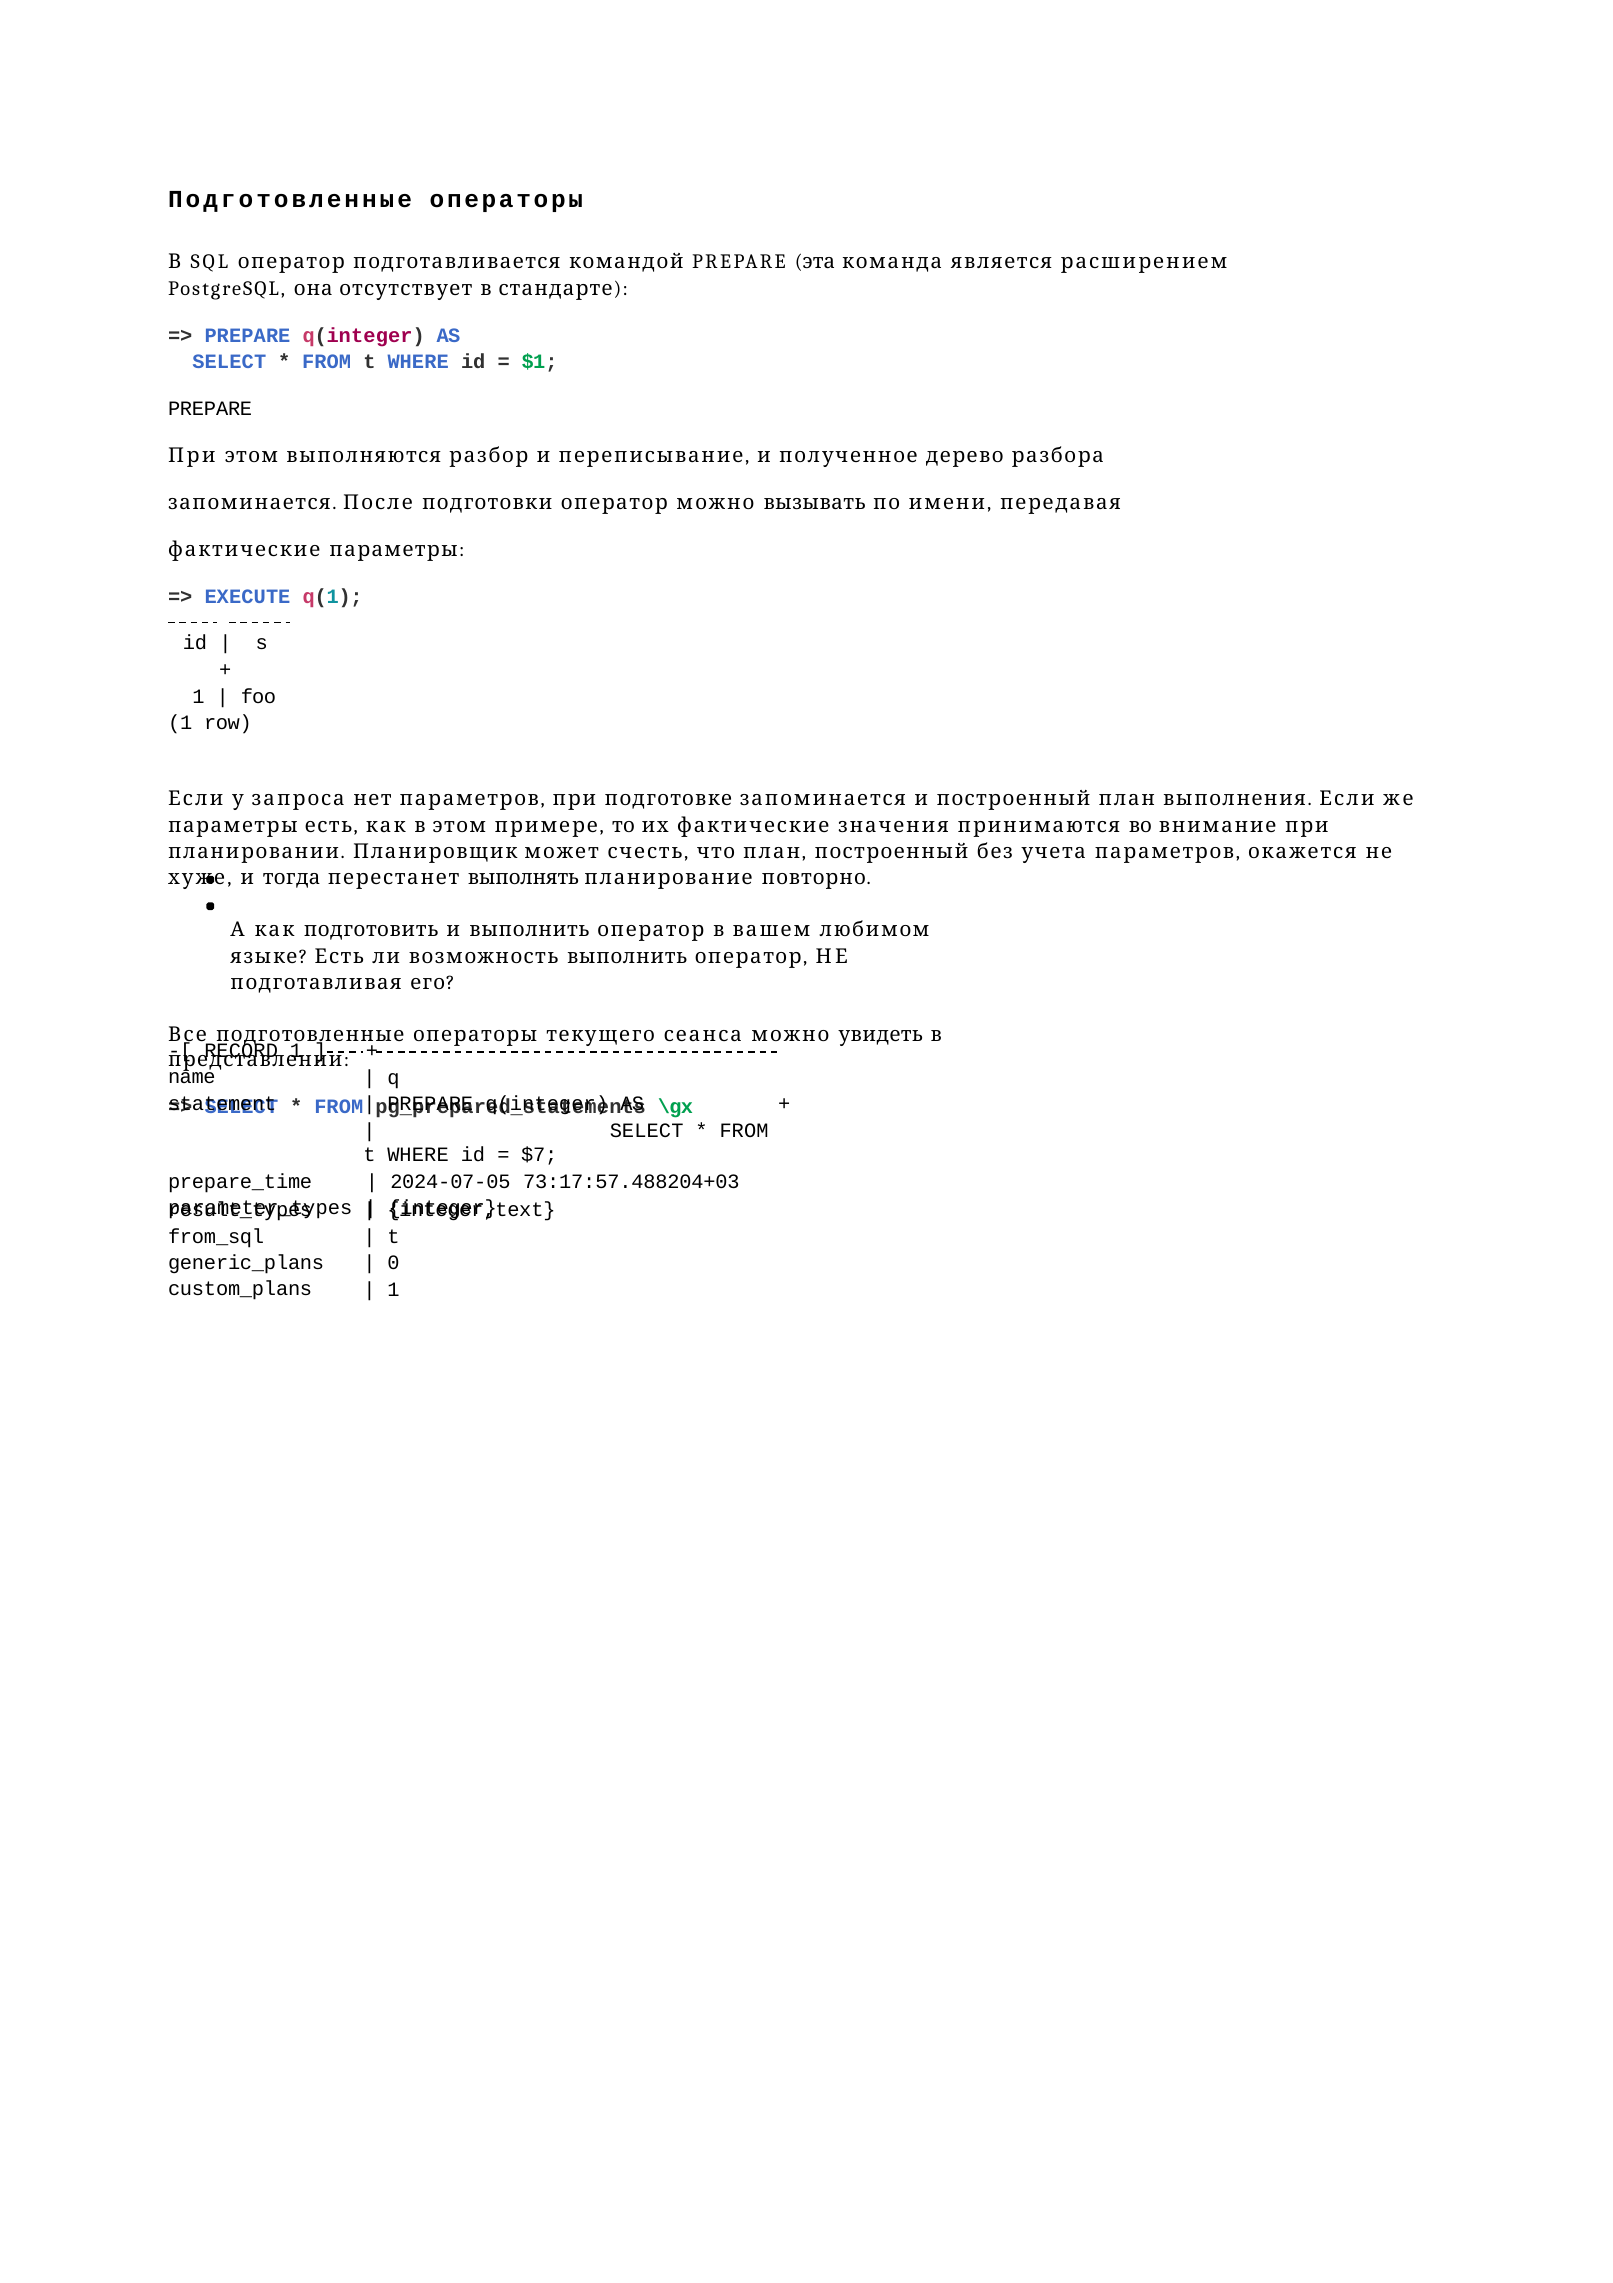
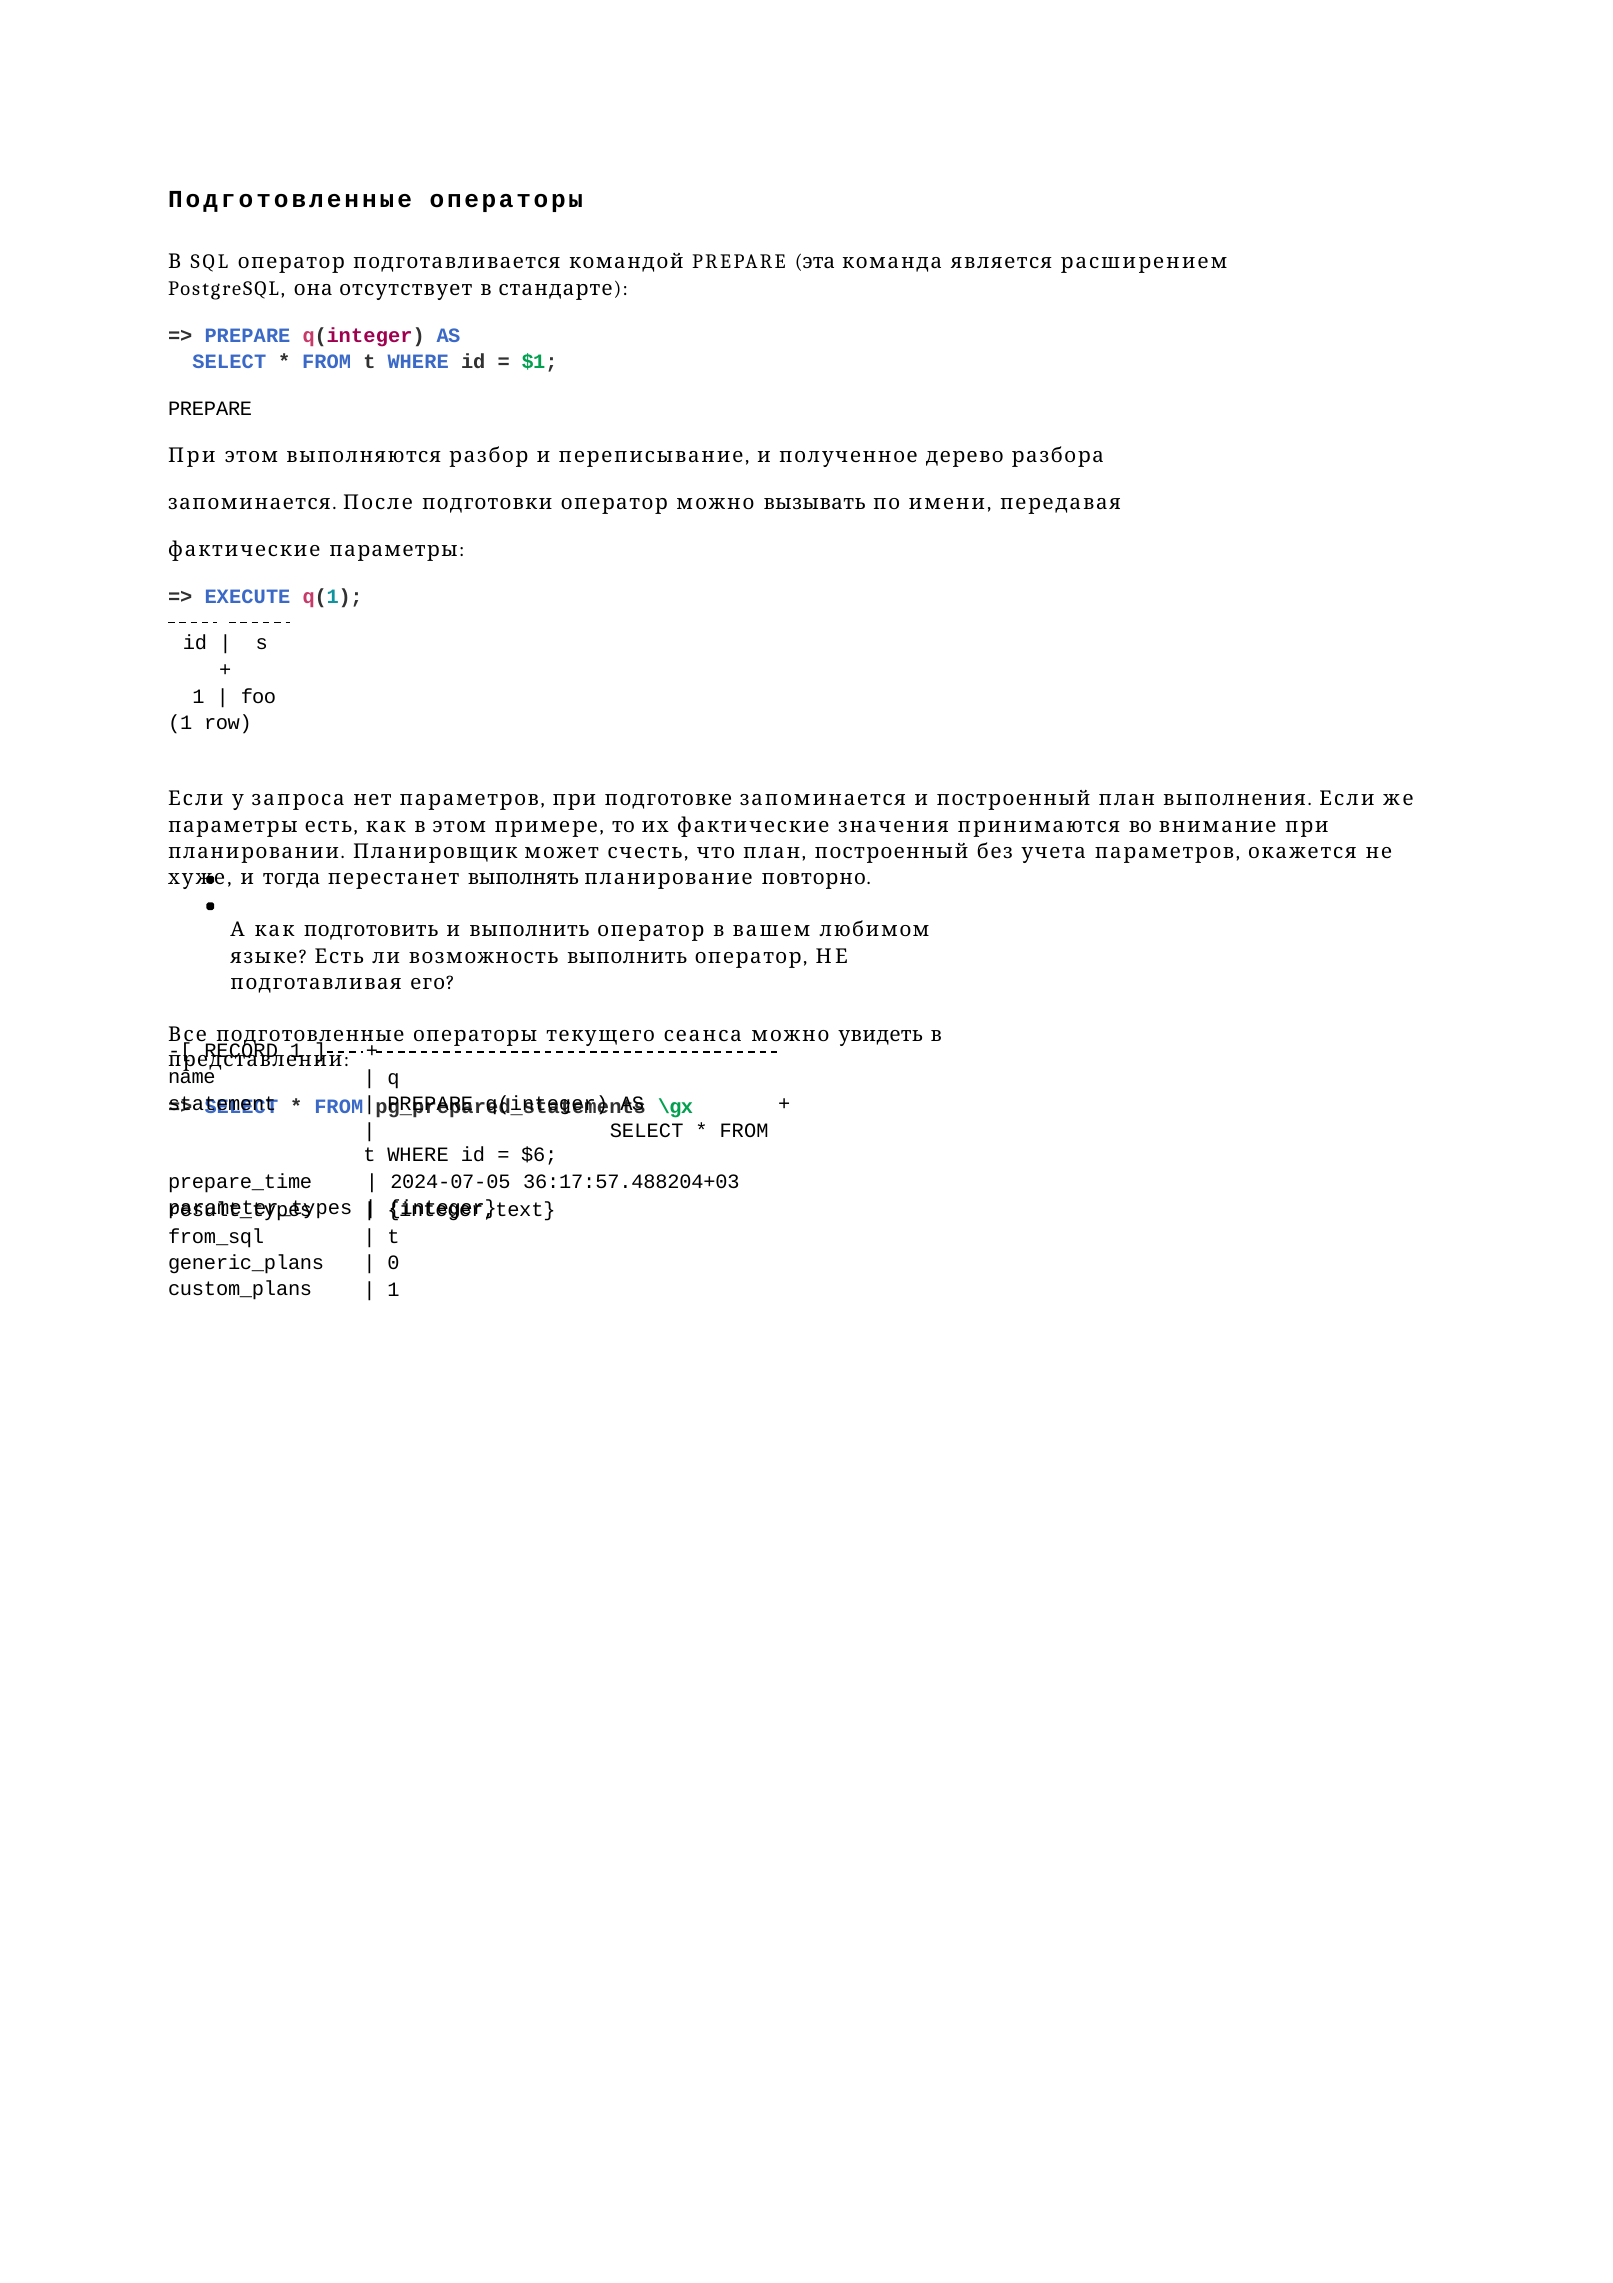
$7: $7 -> $6
73:17:57.488204+03: 73:17:57.488204+03 -> 36:17:57.488204+03
